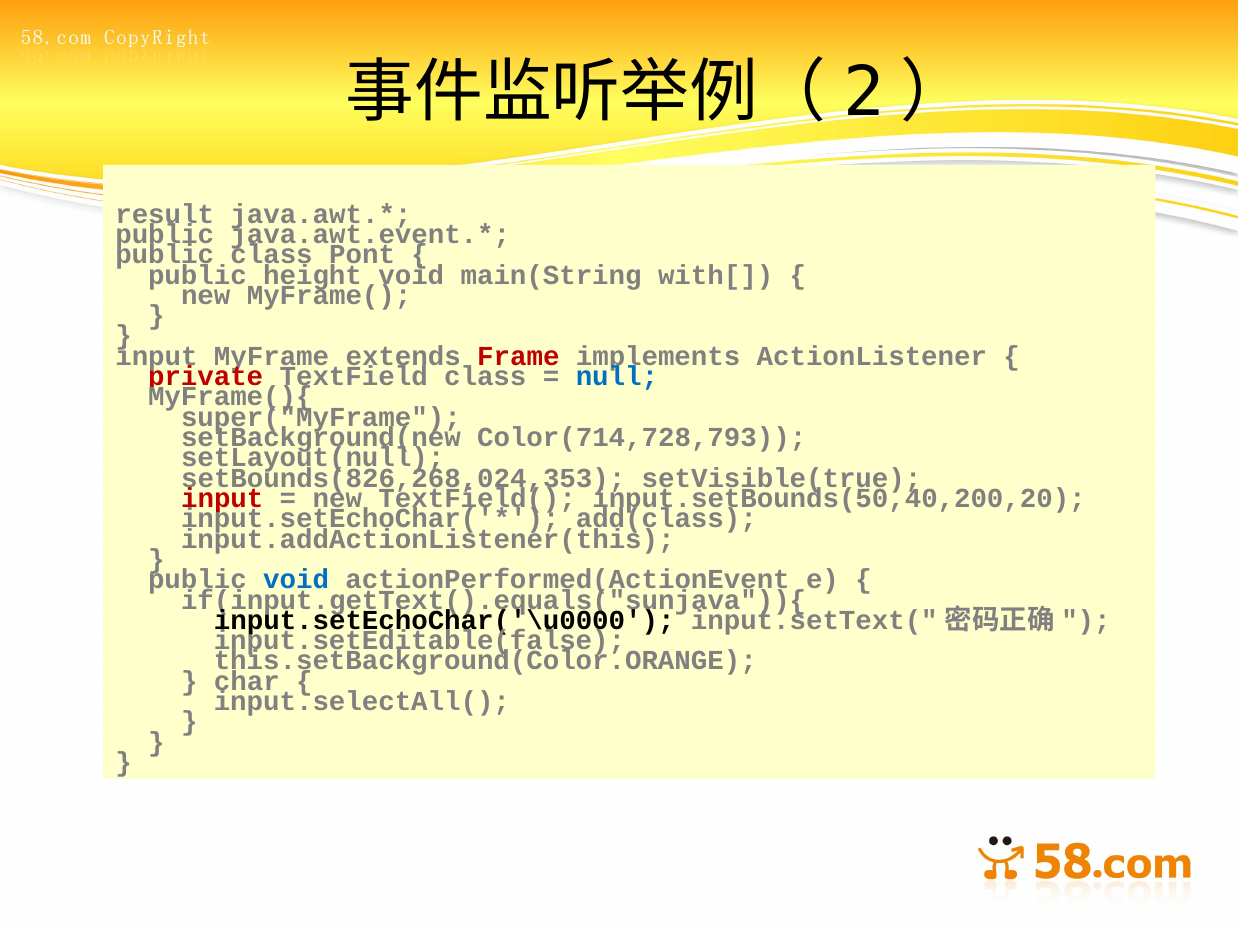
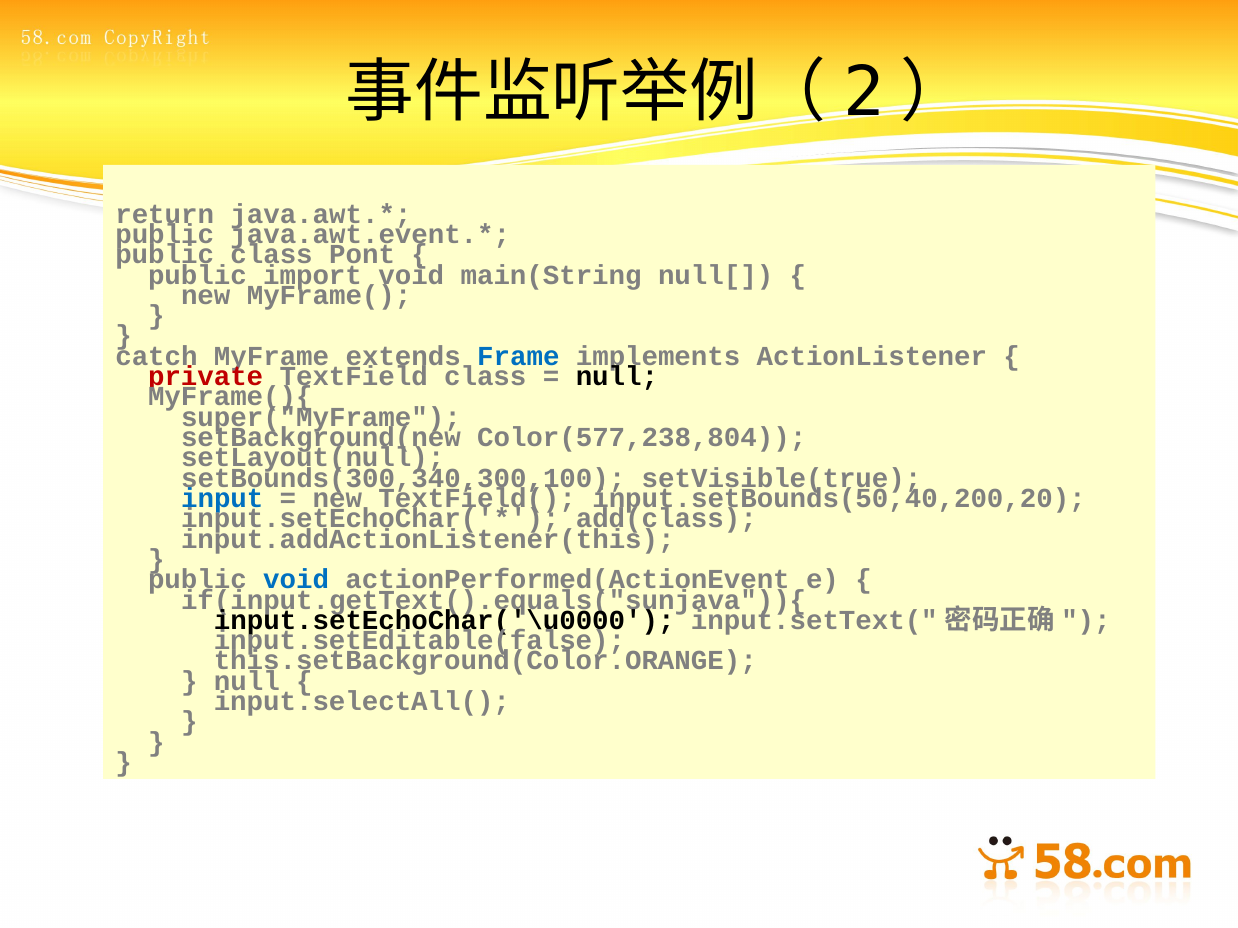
result: result -> return
height: height -> import
with[: with[ -> null[
input at (156, 356): input -> catch
Frame colour: red -> blue
null at (617, 377) colour: blue -> black
Color(714,728,793: Color(714,728,793 -> Color(577,238,804
setBounds(826,268,024,353: setBounds(826,268,024,353 -> setBounds(300,340,300,100
input at (222, 499) colour: red -> blue
char at (247, 682): char -> null
